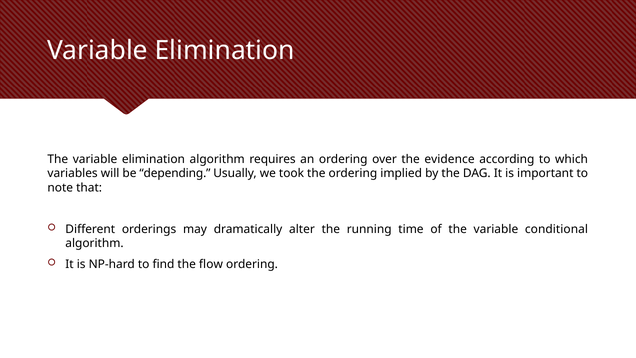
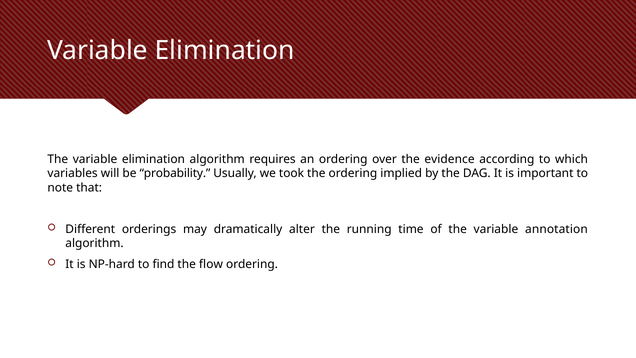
depending: depending -> probability
conditional: conditional -> annotation
